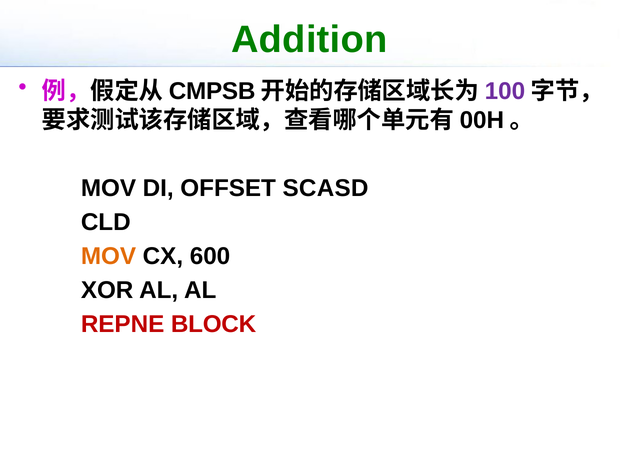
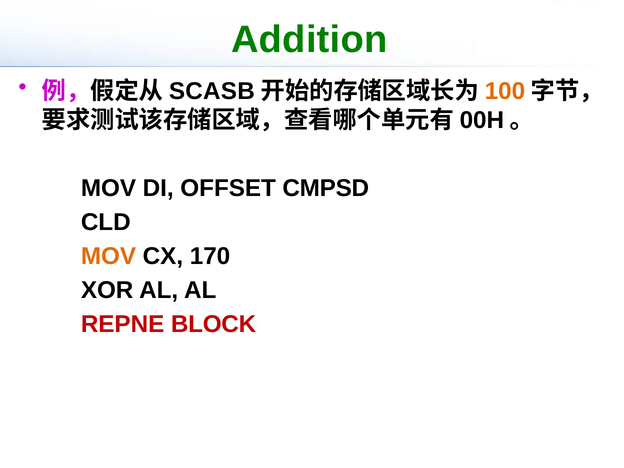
CMPSB: CMPSB -> SCASB
100 colour: purple -> orange
SCASD: SCASD -> CMPSD
600: 600 -> 170
